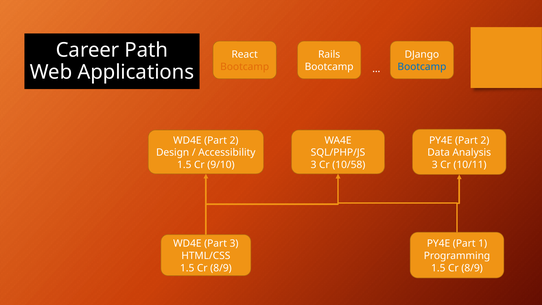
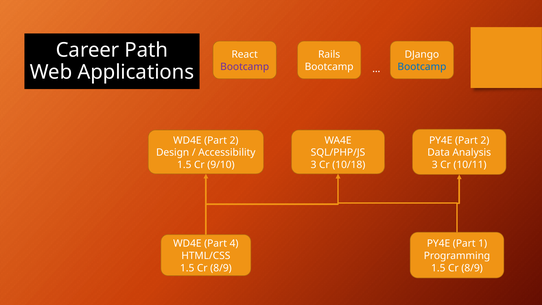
Bootcamp at (245, 67) colour: orange -> purple
10/58: 10/58 -> 10/18
Part 3: 3 -> 4
